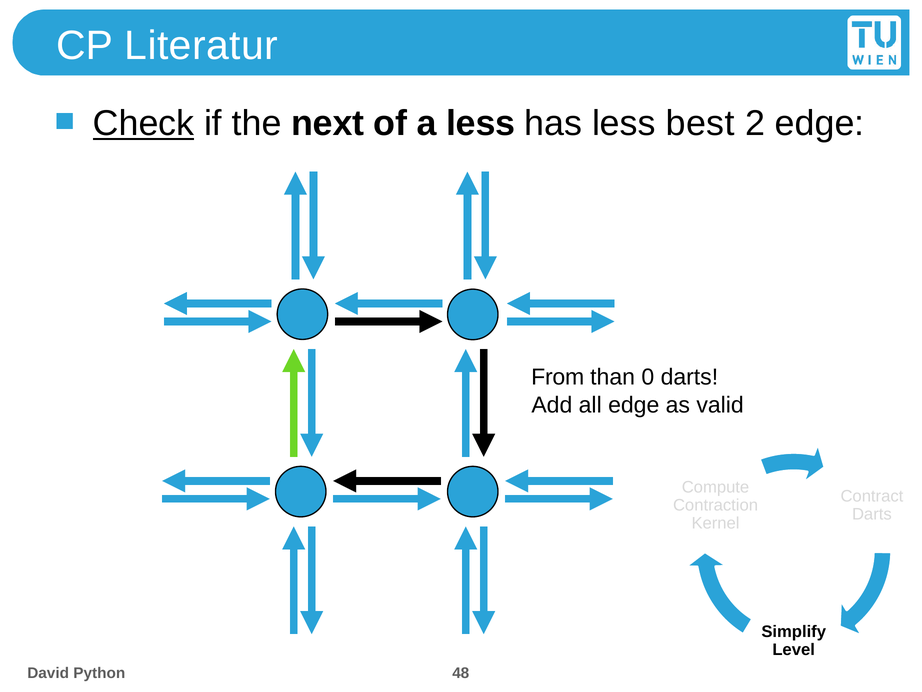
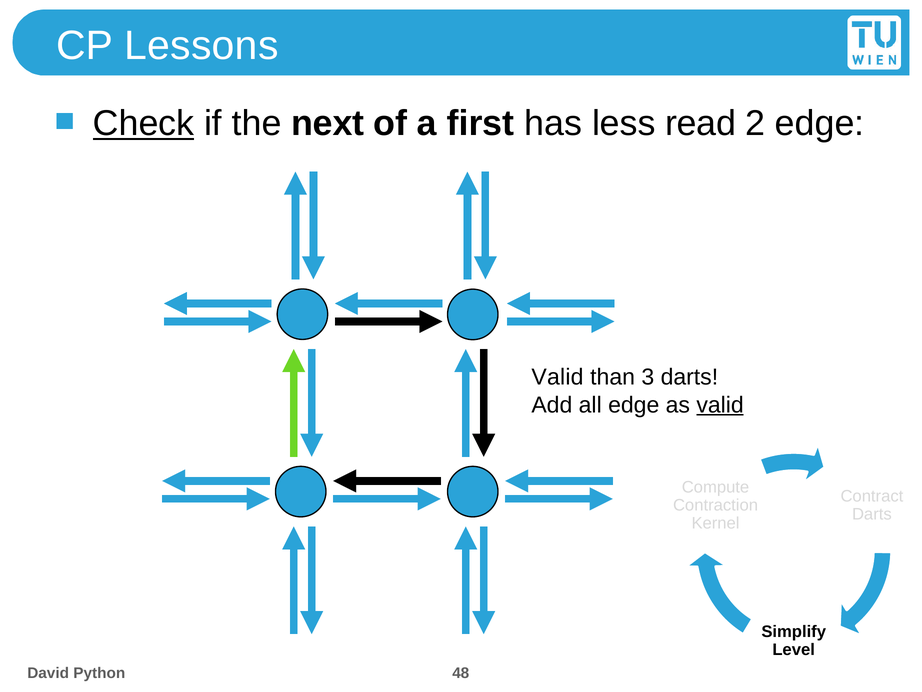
Literatur: Literatur -> Lessons
a less: less -> first
best: best -> read
From at (558, 377): From -> Valid
0: 0 -> 3
valid at (720, 405) underline: none -> present
